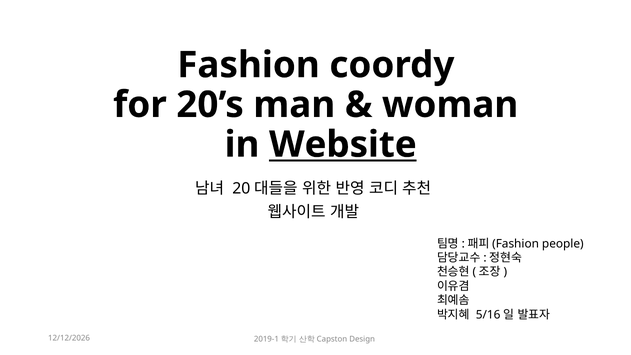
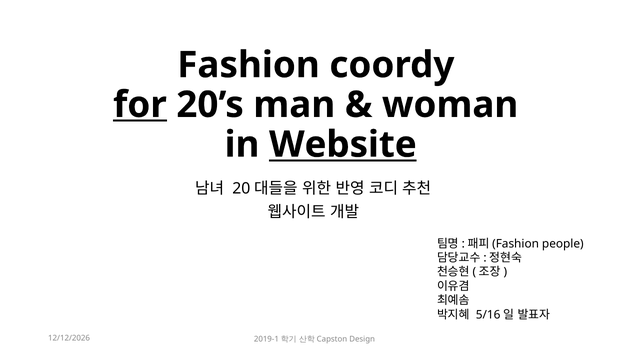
for underline: none -> present
